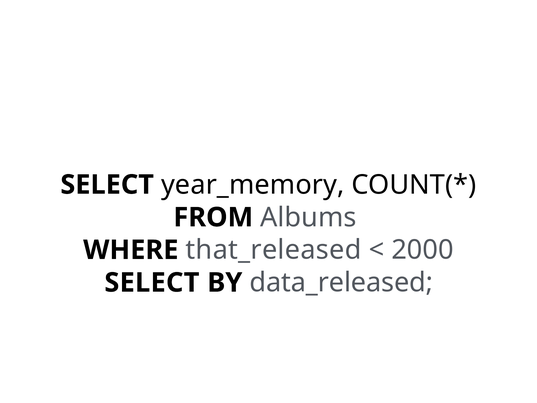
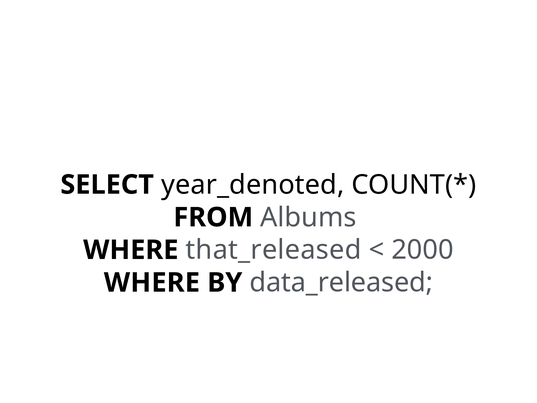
year_memory: year_memory -> year_denoted
SELECT at (152, 282): SELECT -> WHERE
